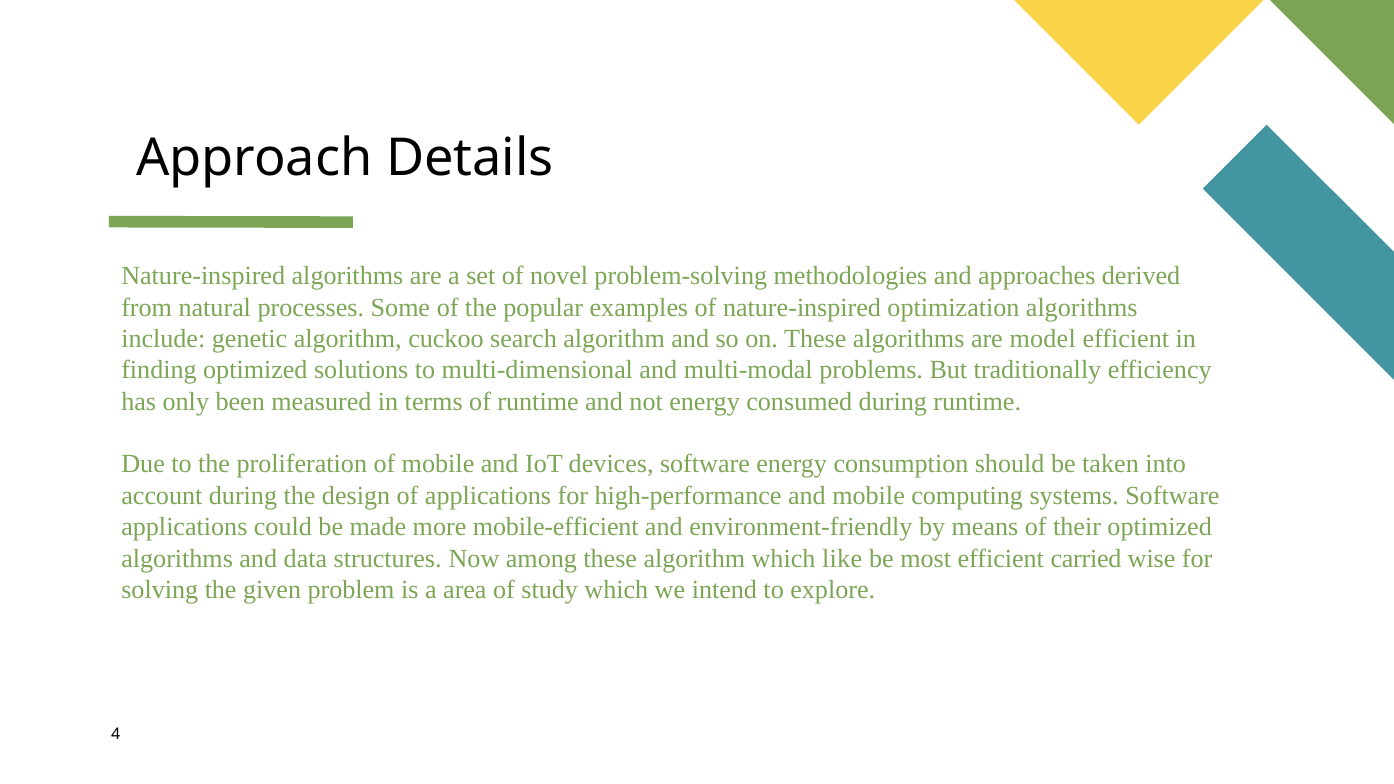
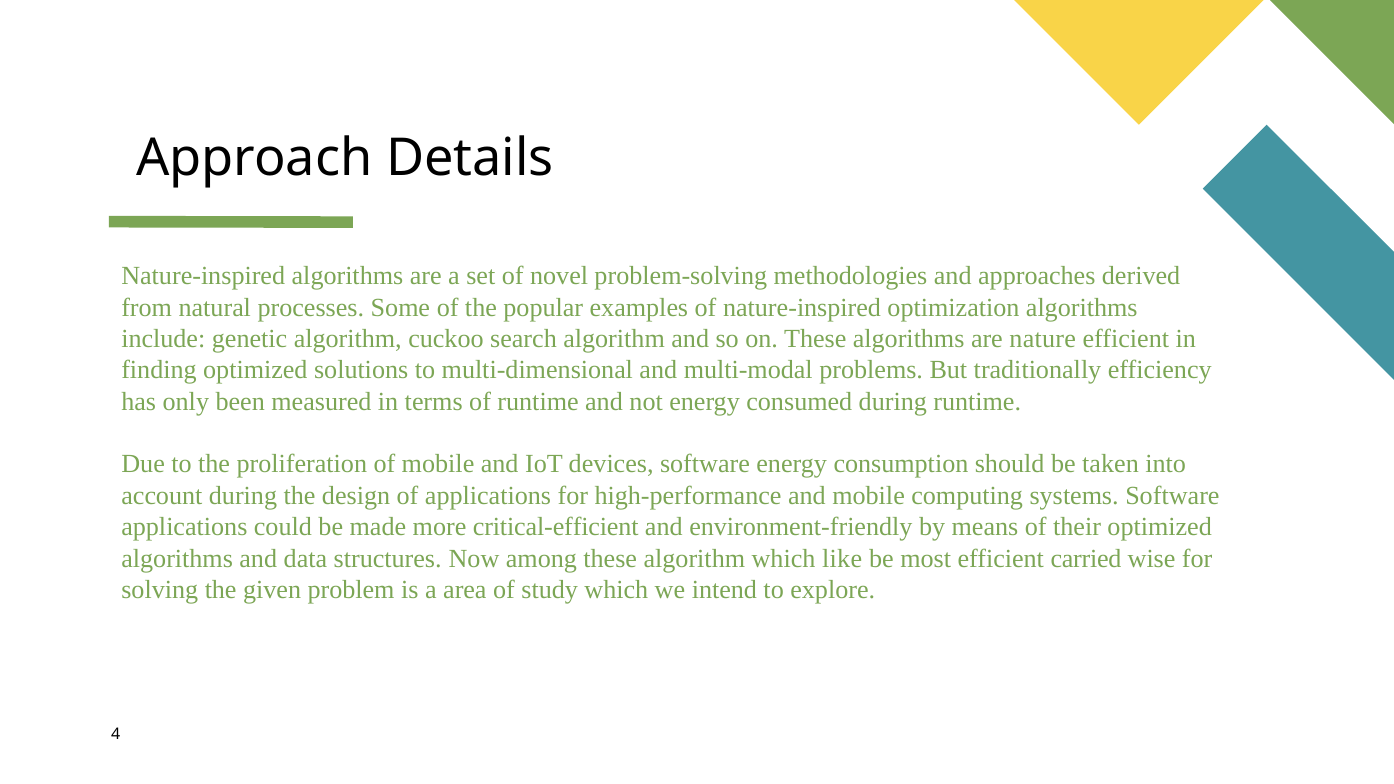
model: model -> nature
mobile-efficient: mobile-efficient -> critical-efficient
